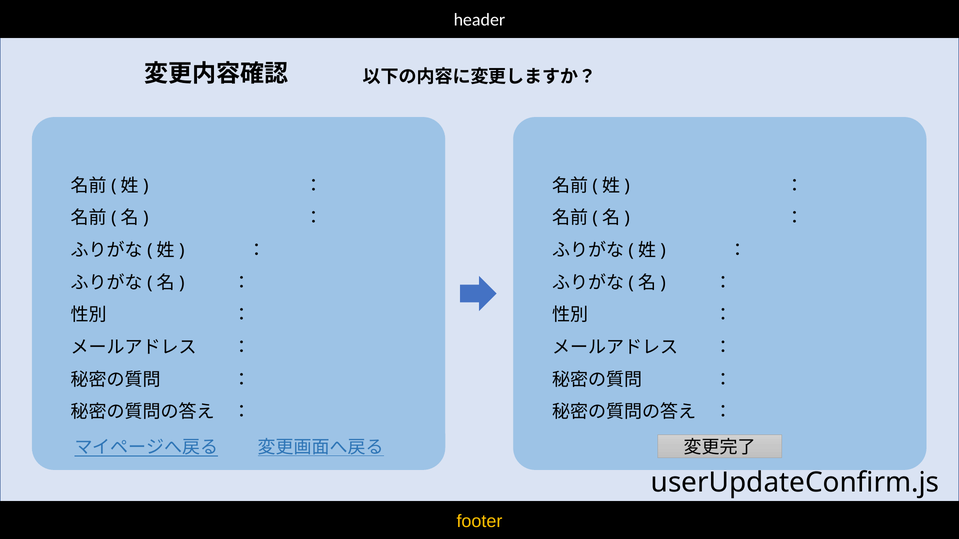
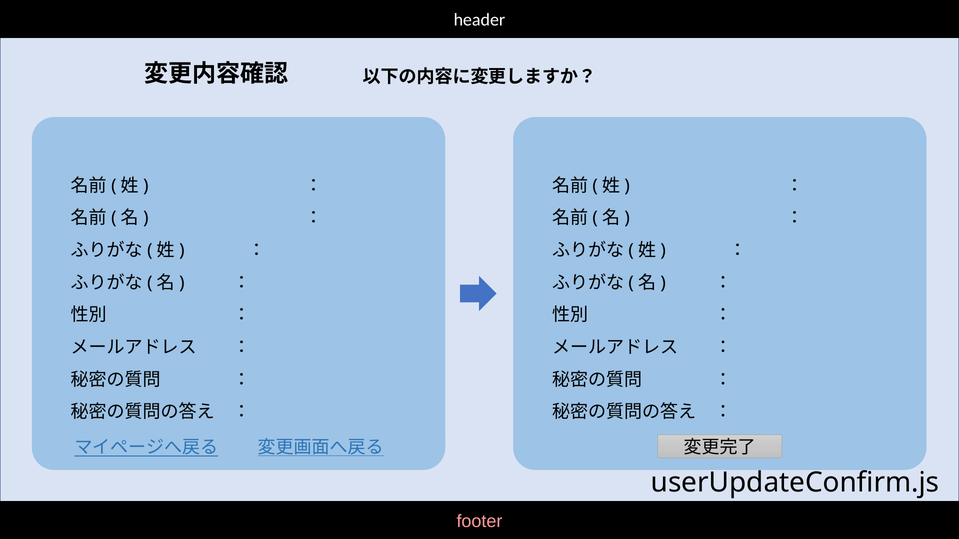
footer colour: yellow -> pink
